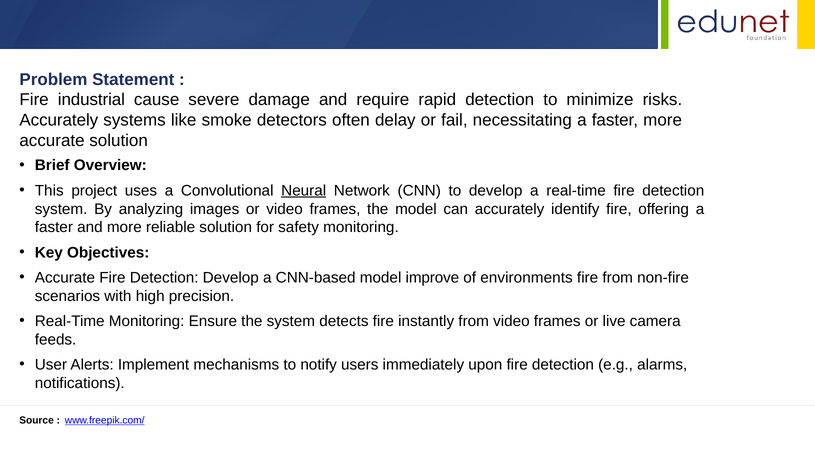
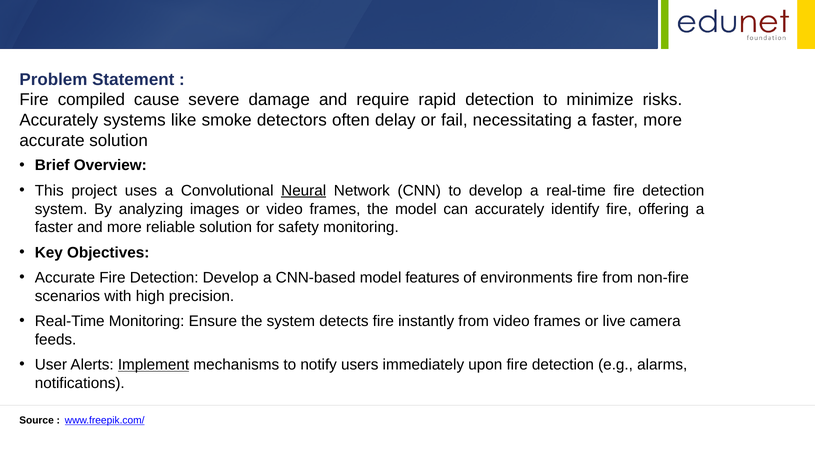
industrial: industrial -> compiled
improve: improve -> features
Implement underline: none -> present
